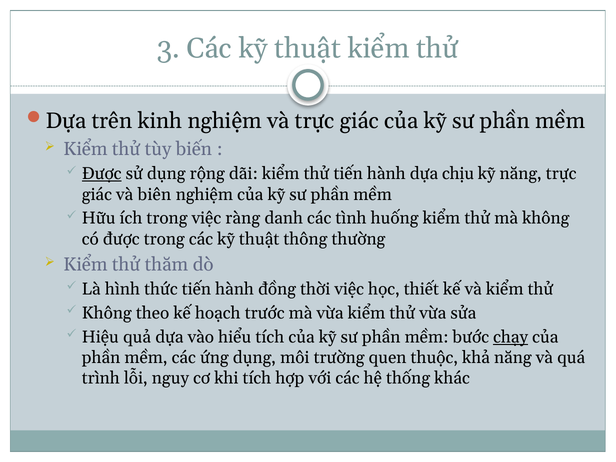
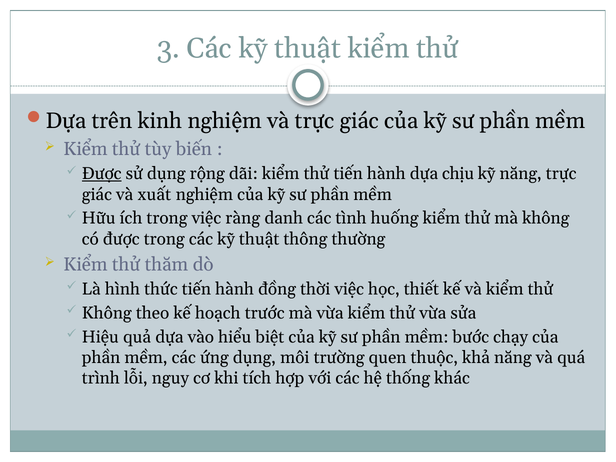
biên: biên -> xuất
hiểu tích: tích -> biệt
chạy underline: present -> none
